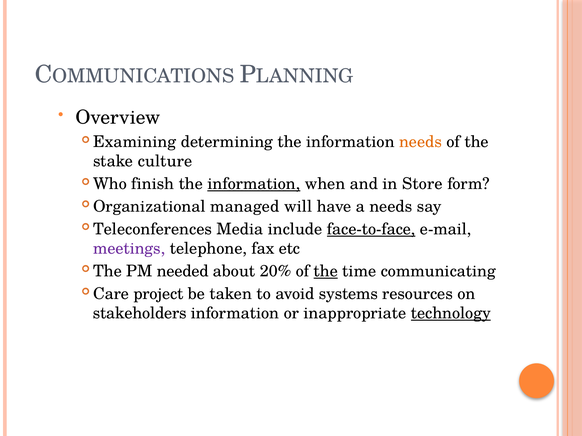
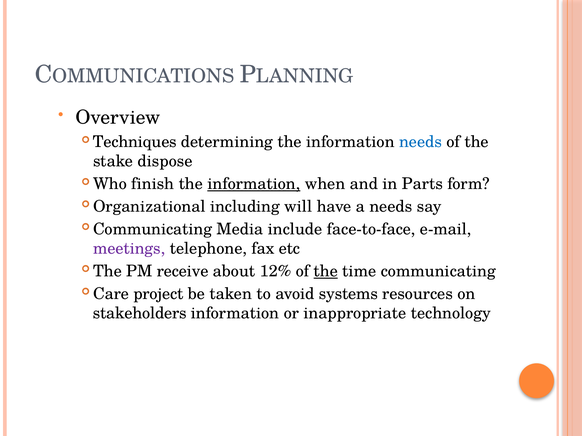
Examining: Examining -> Techniques
needs at (421, 142) colour: orange -> blue
culture: culture -> dispose
Store: Store -> Parts
managed: managed -> including
Teleconferences at (153, 229): Teleconferences -> Communicating
face-to-face underline: present -> none
needed: needed -> receive
20%: 20% -> 12%
technology underline: present -> none
